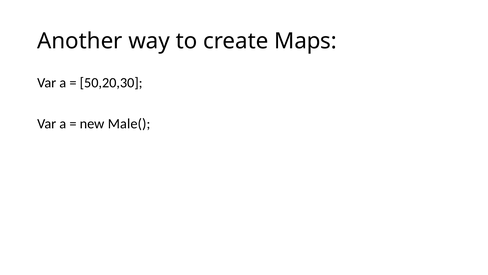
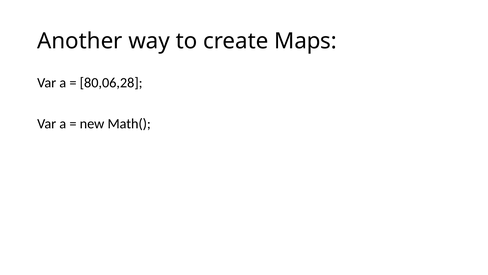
50,20,30: 50,20,30 -> 80,06,28
Male(: Male( -> Math(
